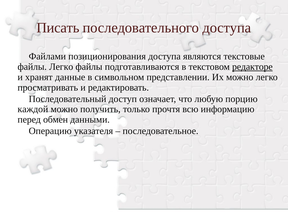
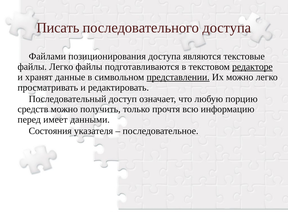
представлении underline: none -> present
каждой: каждой -> средств
обмен: обмен -> имеет
Операцию: Операцию -> Состояния
